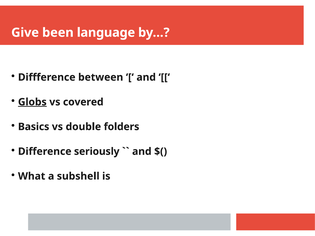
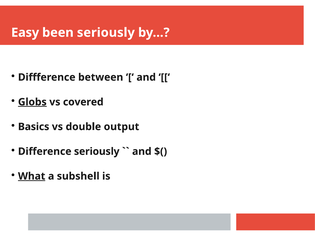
Give: Give -> Easy
been language: language -> seriously
folders: folders -> output
What underline: none -> present
